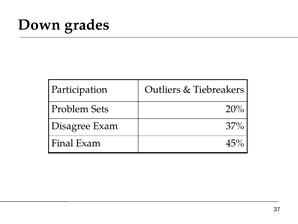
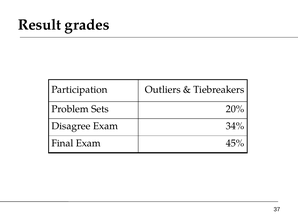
Down: Down -> Result
37%: 37% -> 34%
